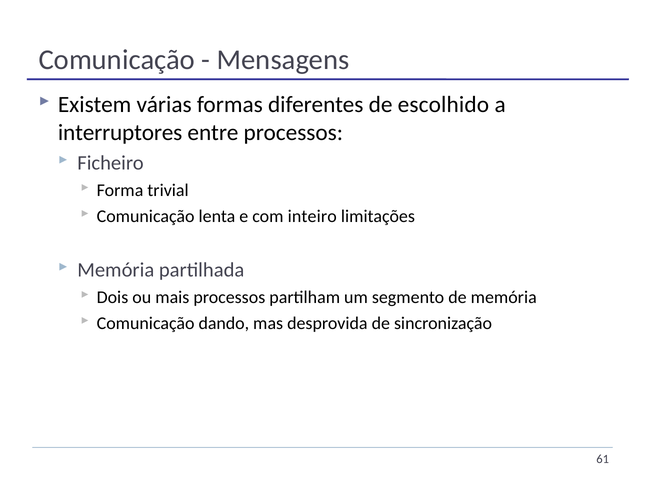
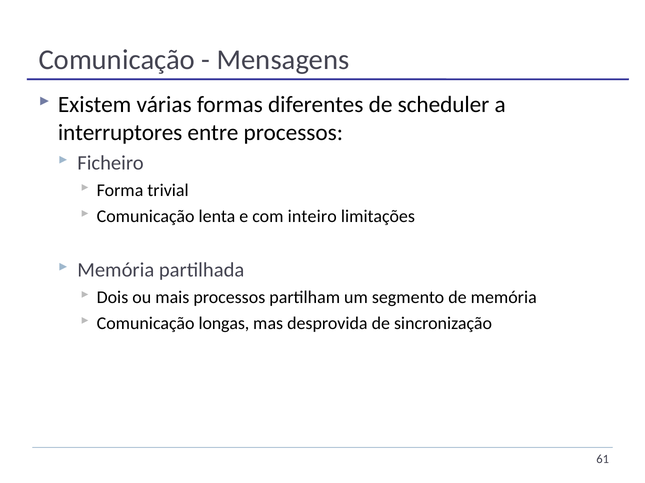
escolhido: escolhido -> scheduler
dando: dando -> longas
